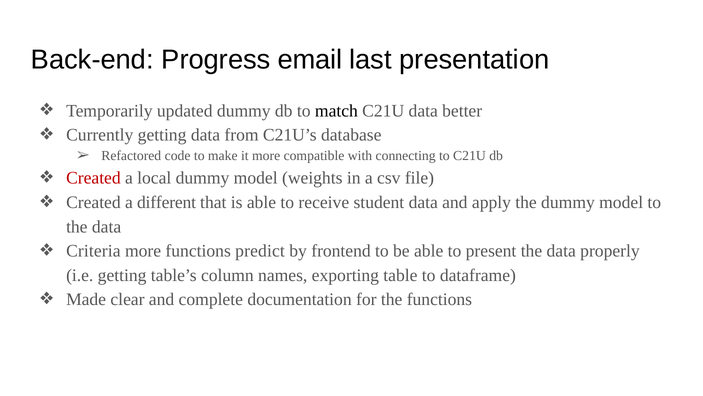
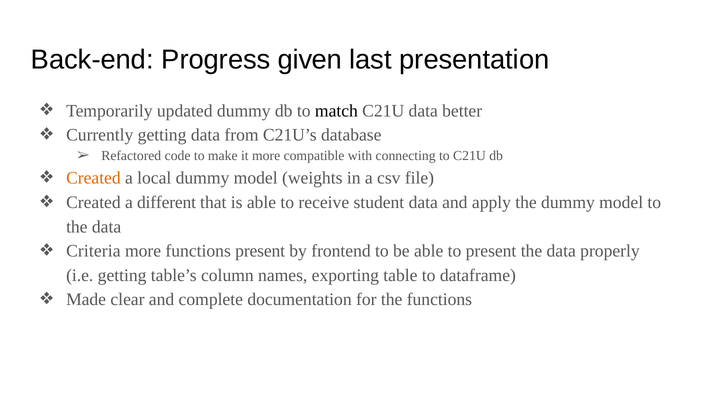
email: email -> given
Created at (93, 178) colour: red -> orange
functions predict: predict -> present
